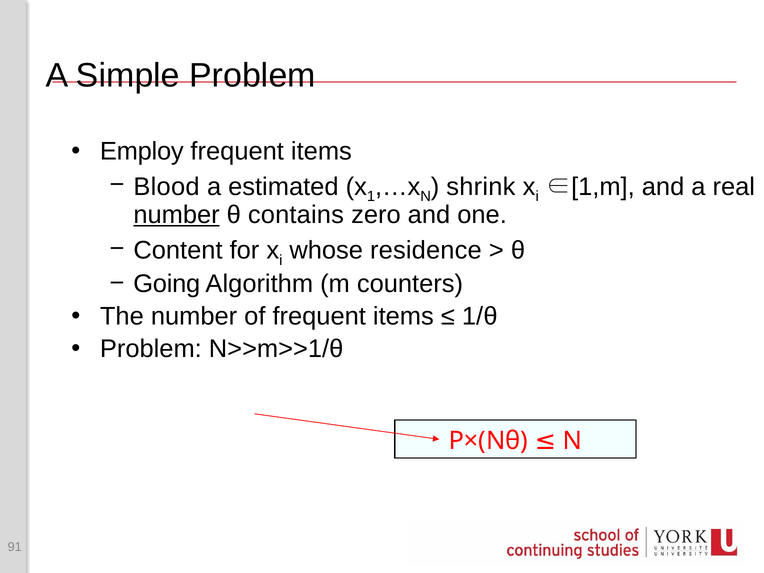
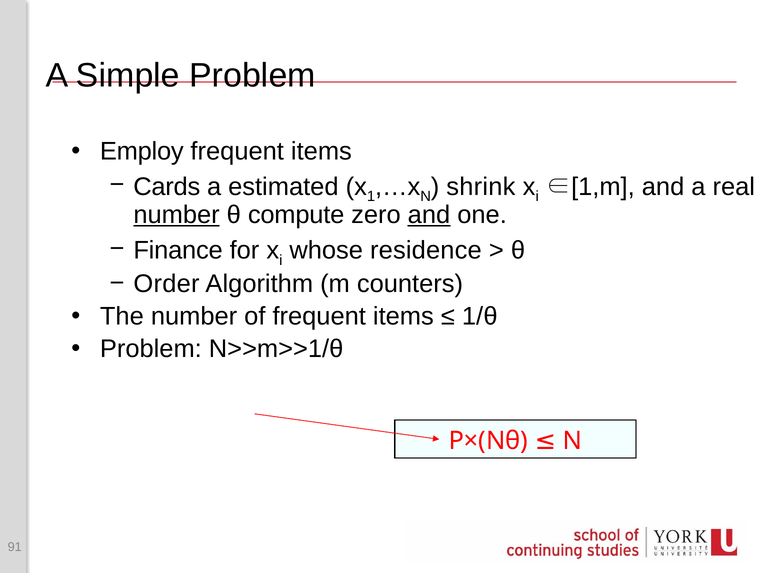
Blood: Blood -> Cards
contains: contains -> compute
and at (429, 215) underline: none -> present
Content: Content -> Finance
Going: Going -> Order
